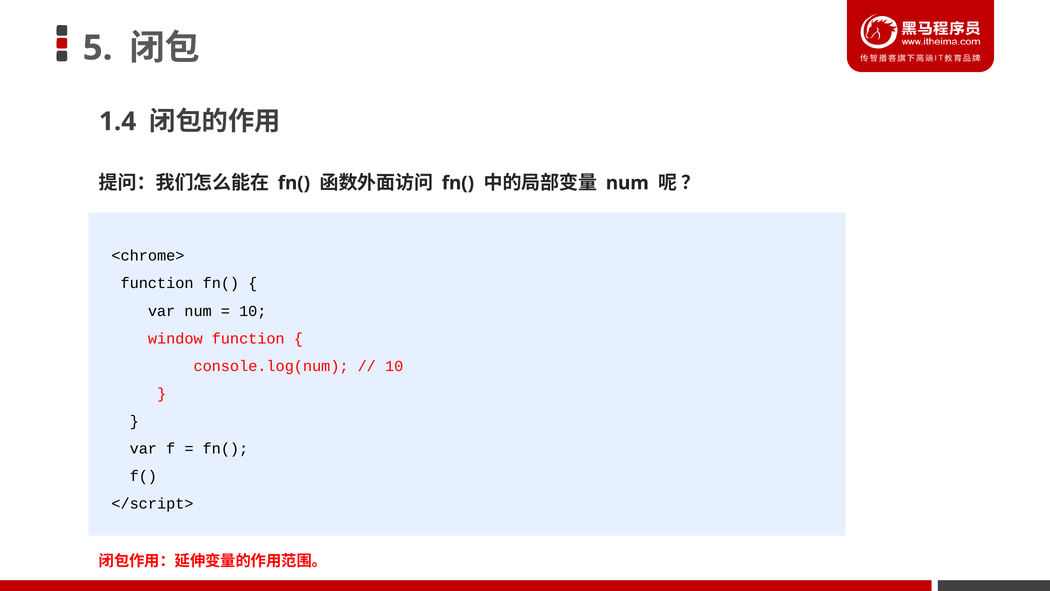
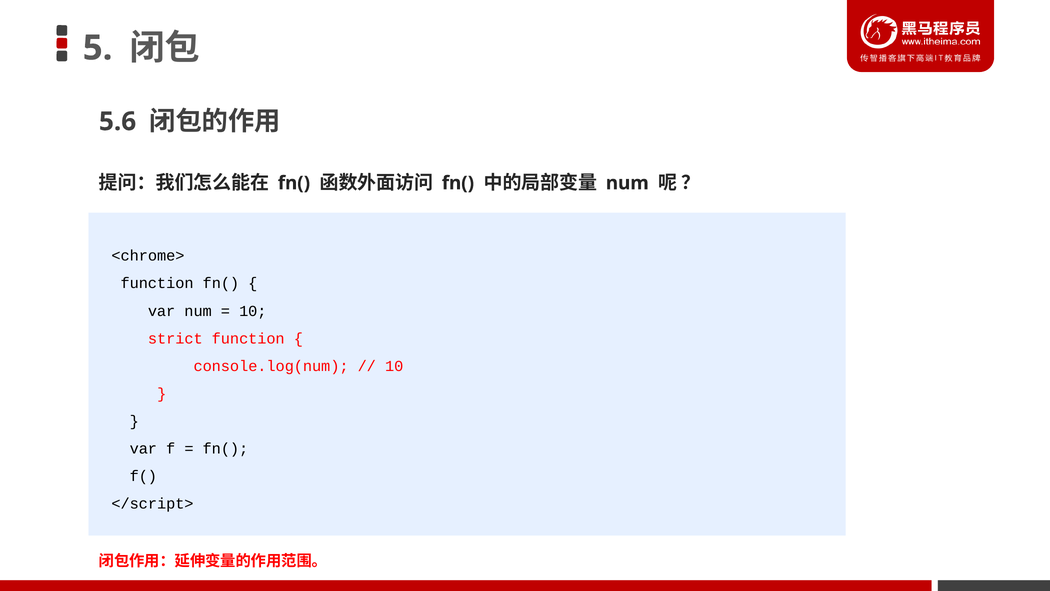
1.4: 1.4 -> 5.6
window: window -> strict
